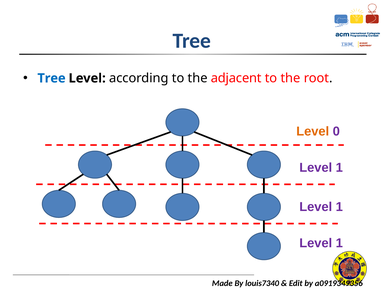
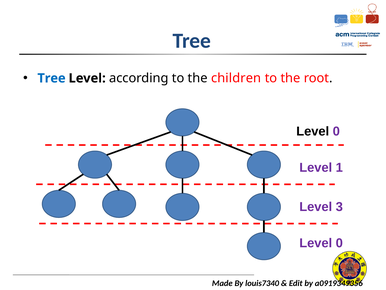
adjacent: adjacent -> children
Level at (313, 131) colour: orange -> black
1 at (339, 207): 1 -> 3
1 at (339, 243): 1 -> 0
